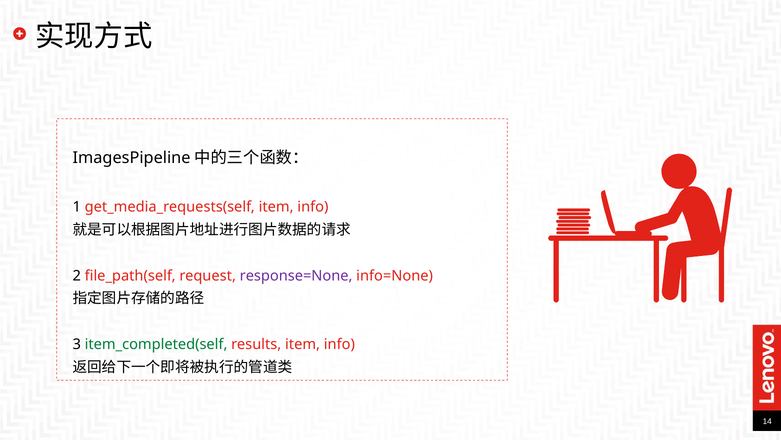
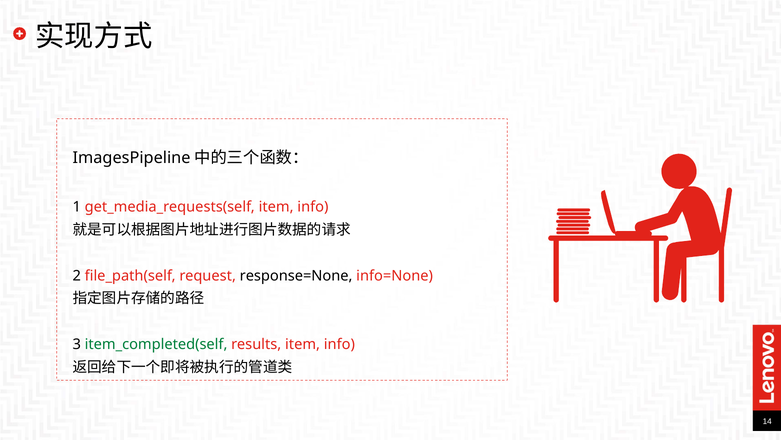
response=None colour: purple -> black
